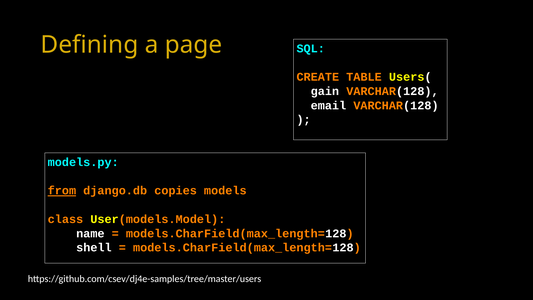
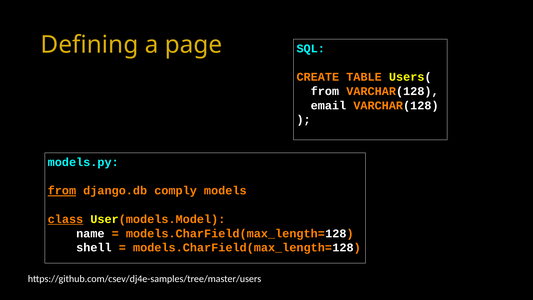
gain at (325, 91): gain -> from
copies: copies -> comply
class underline: none -> present
